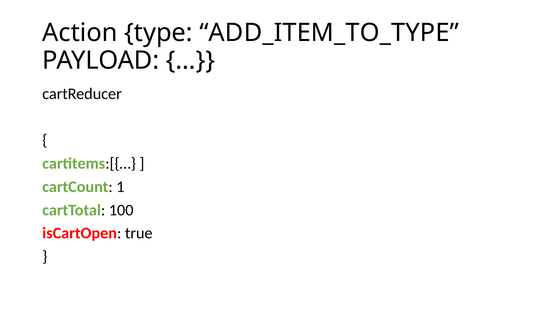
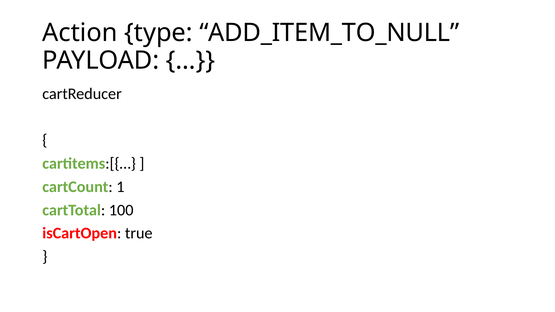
ADD_ITEM_TO_TYPE: ADD_ITEM_TO_TYPE -> ADD_ITEM_TO_NULL
